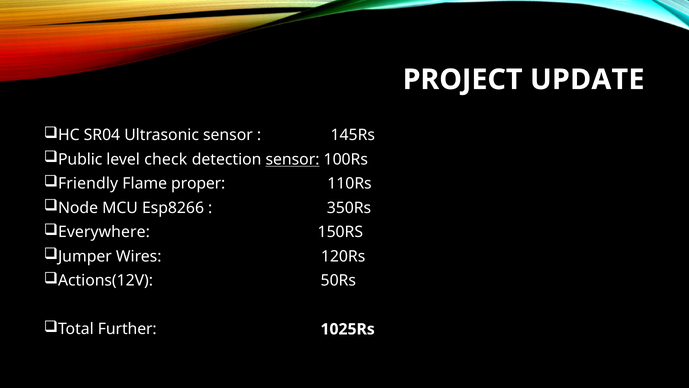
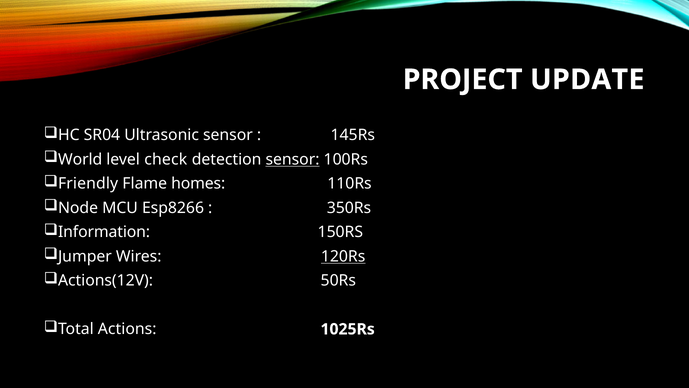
Public: Public -> World
proper: proper -> homes
Everywhere: Everywhere -> Information
120Rs underline: none -> present
Further: Further -> Actions
